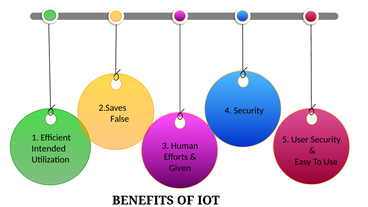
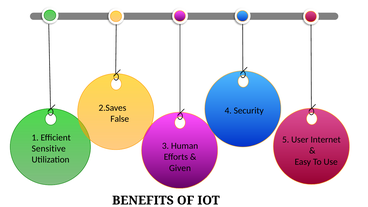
User Security: Security -> Internet
Intended: Intended -> Sensitive
